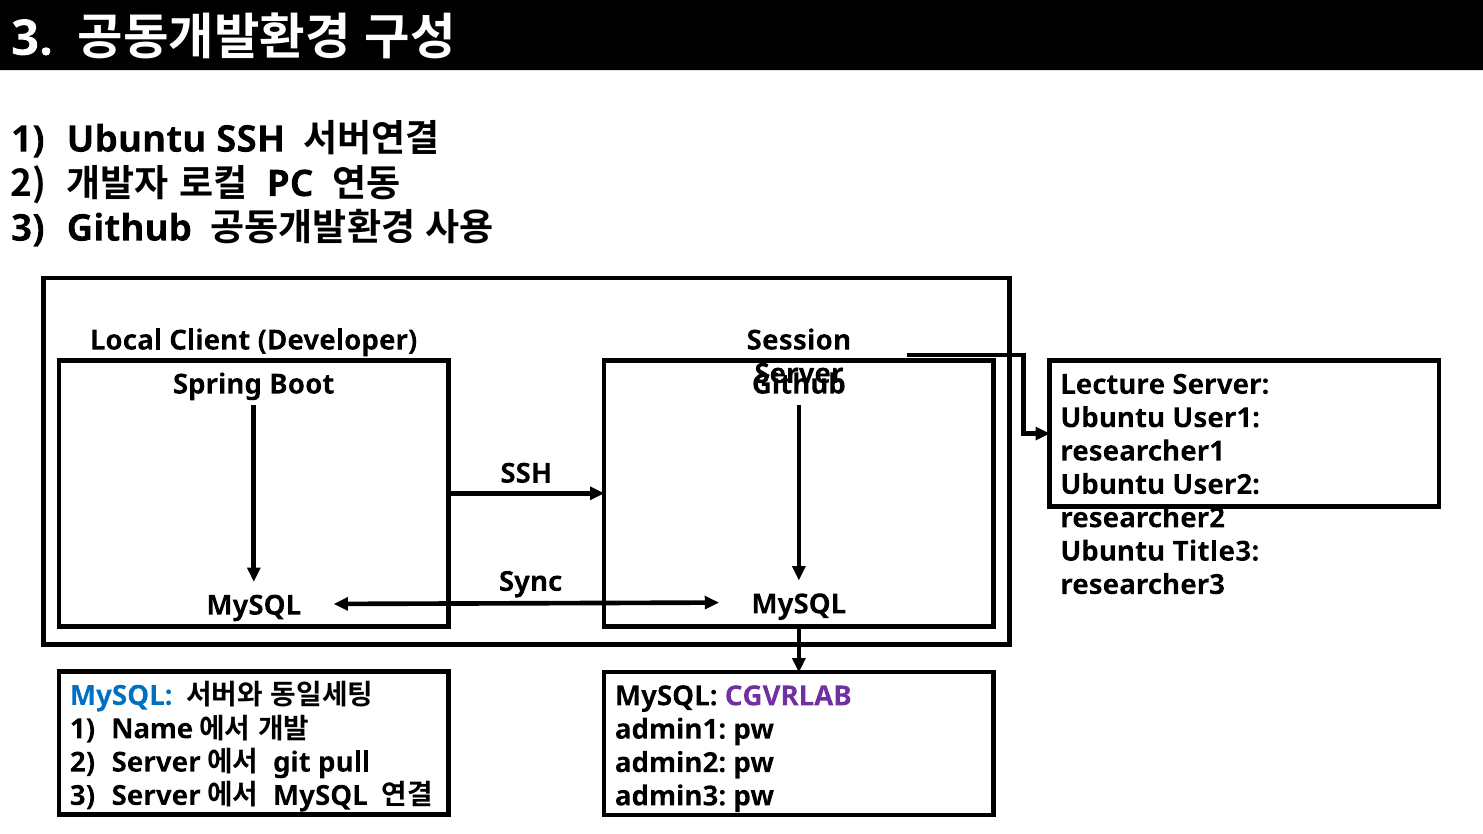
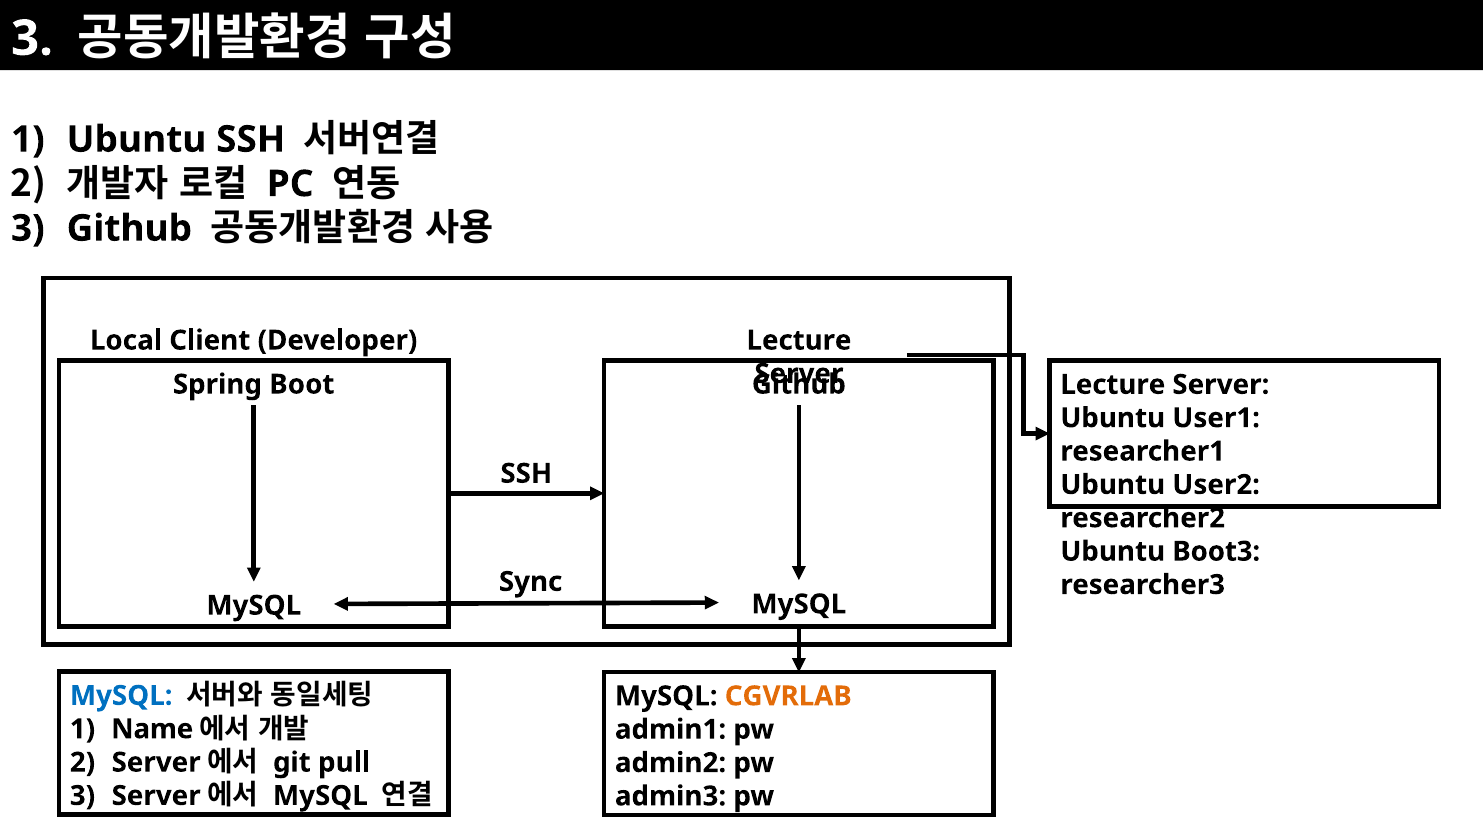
Developer Session: Session -> Lecture
Title3: Title3 -> Boot3
CGVRLAB colour: purple -> orange
